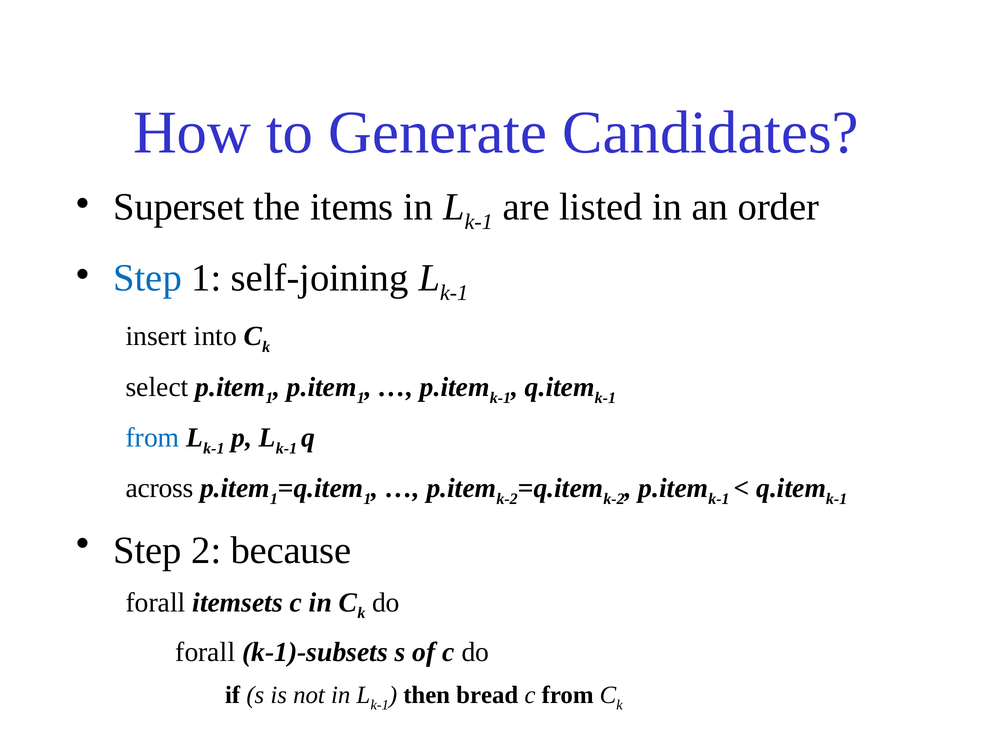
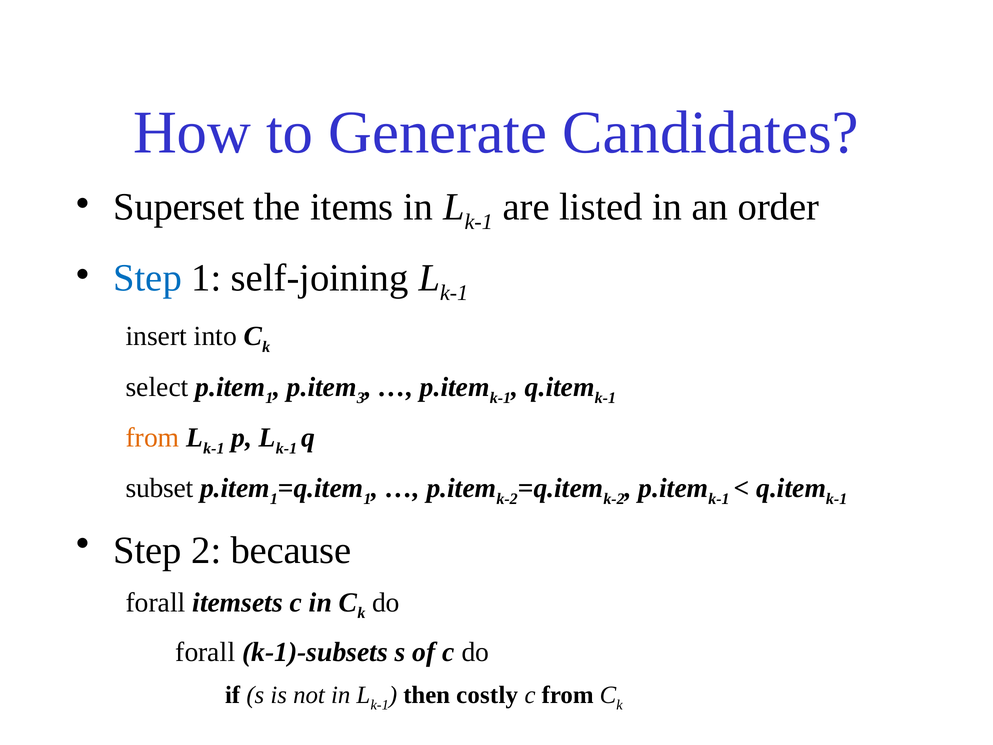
1 at (361, 398): 1 -> 3
from at (153, 438) colour: blue -> orange
across: across -> subset
bread: bread -> costly
